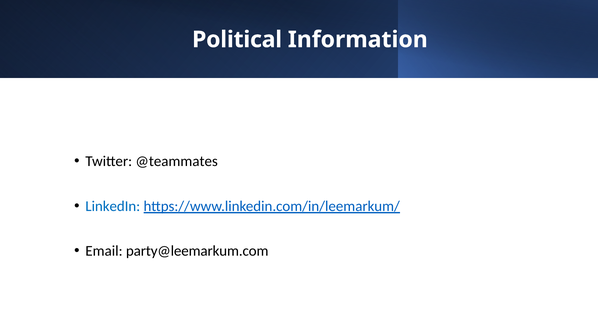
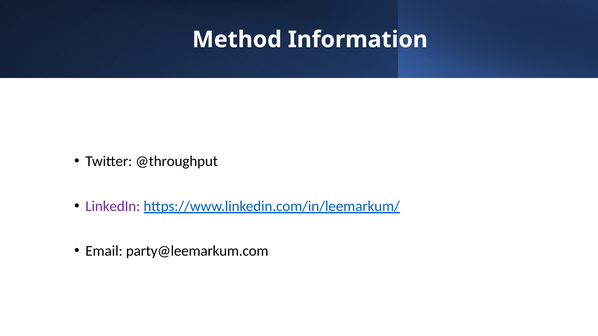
Political: Political -> Method
@teammates: @teammates -> @throughput
LinkedIn colour: blue -> purple
